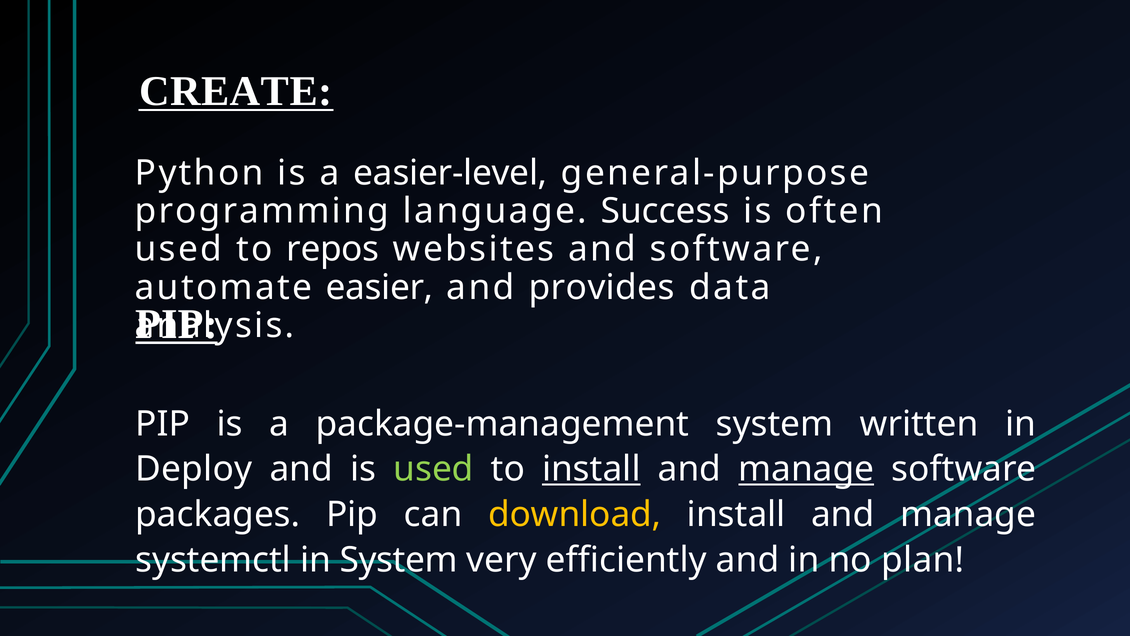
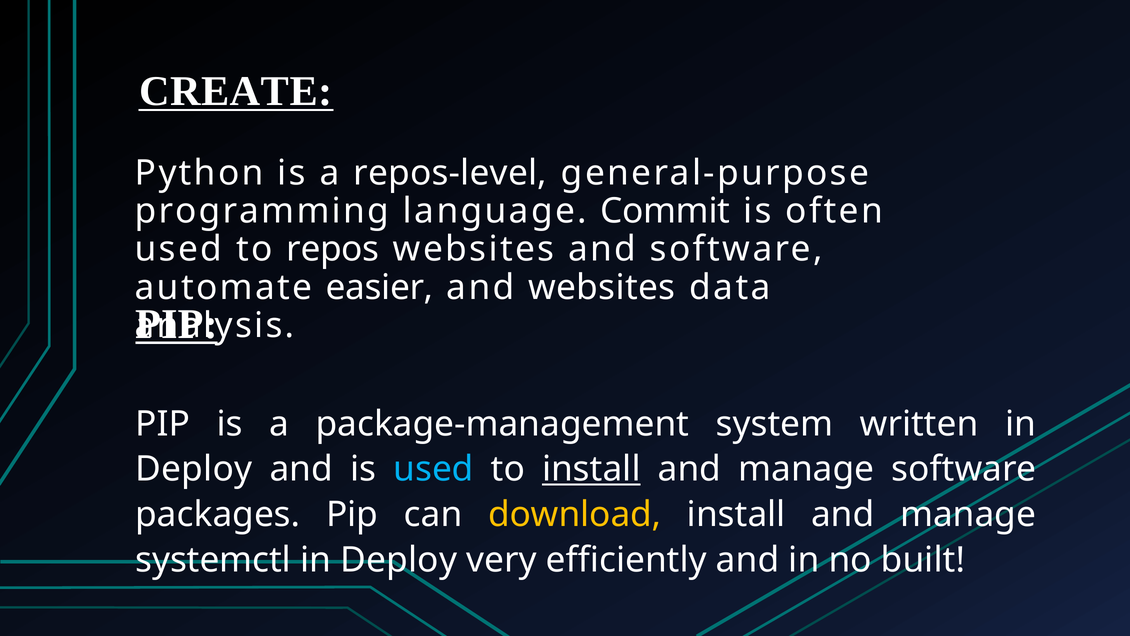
easier-level: easier-level -> repos-level
Success: Success -> Commit
and provides: provides -> websites
used at (433, 469) colour: light green -> light blue
manage at (806, 469) underline: present -> none
System at (399, 560): System -> Deploy
plan: plan -> built
